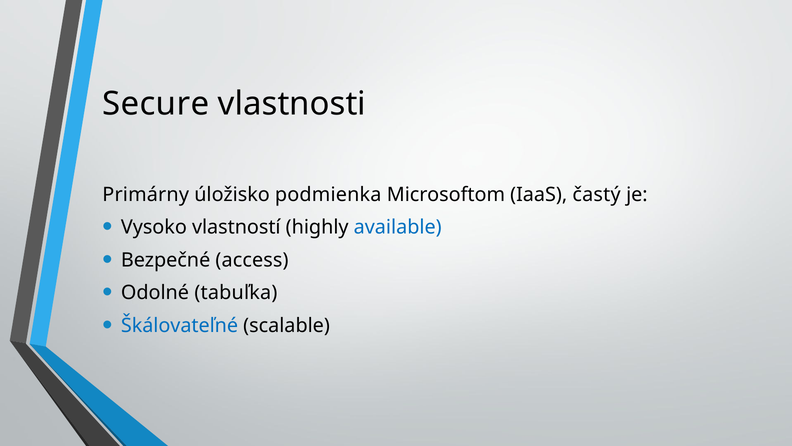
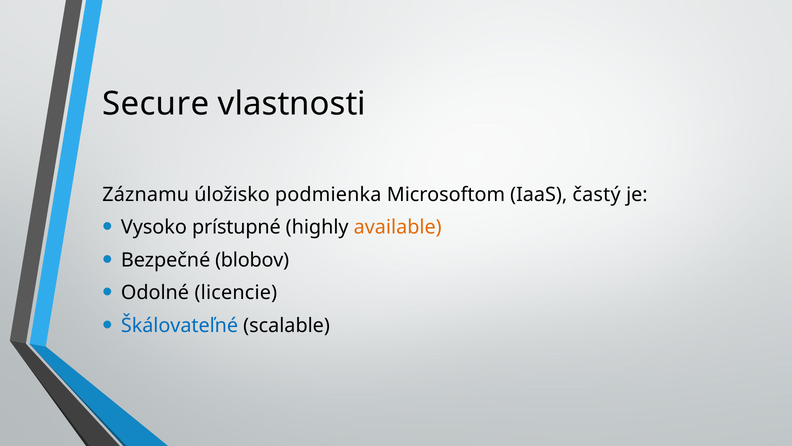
Primárny: Primárny -> Záznamu
vlastností: vlastností -> prístupné
available colour: blue -> orange
access: access -> blobov
tabuľka: tabuľka -> licencie
